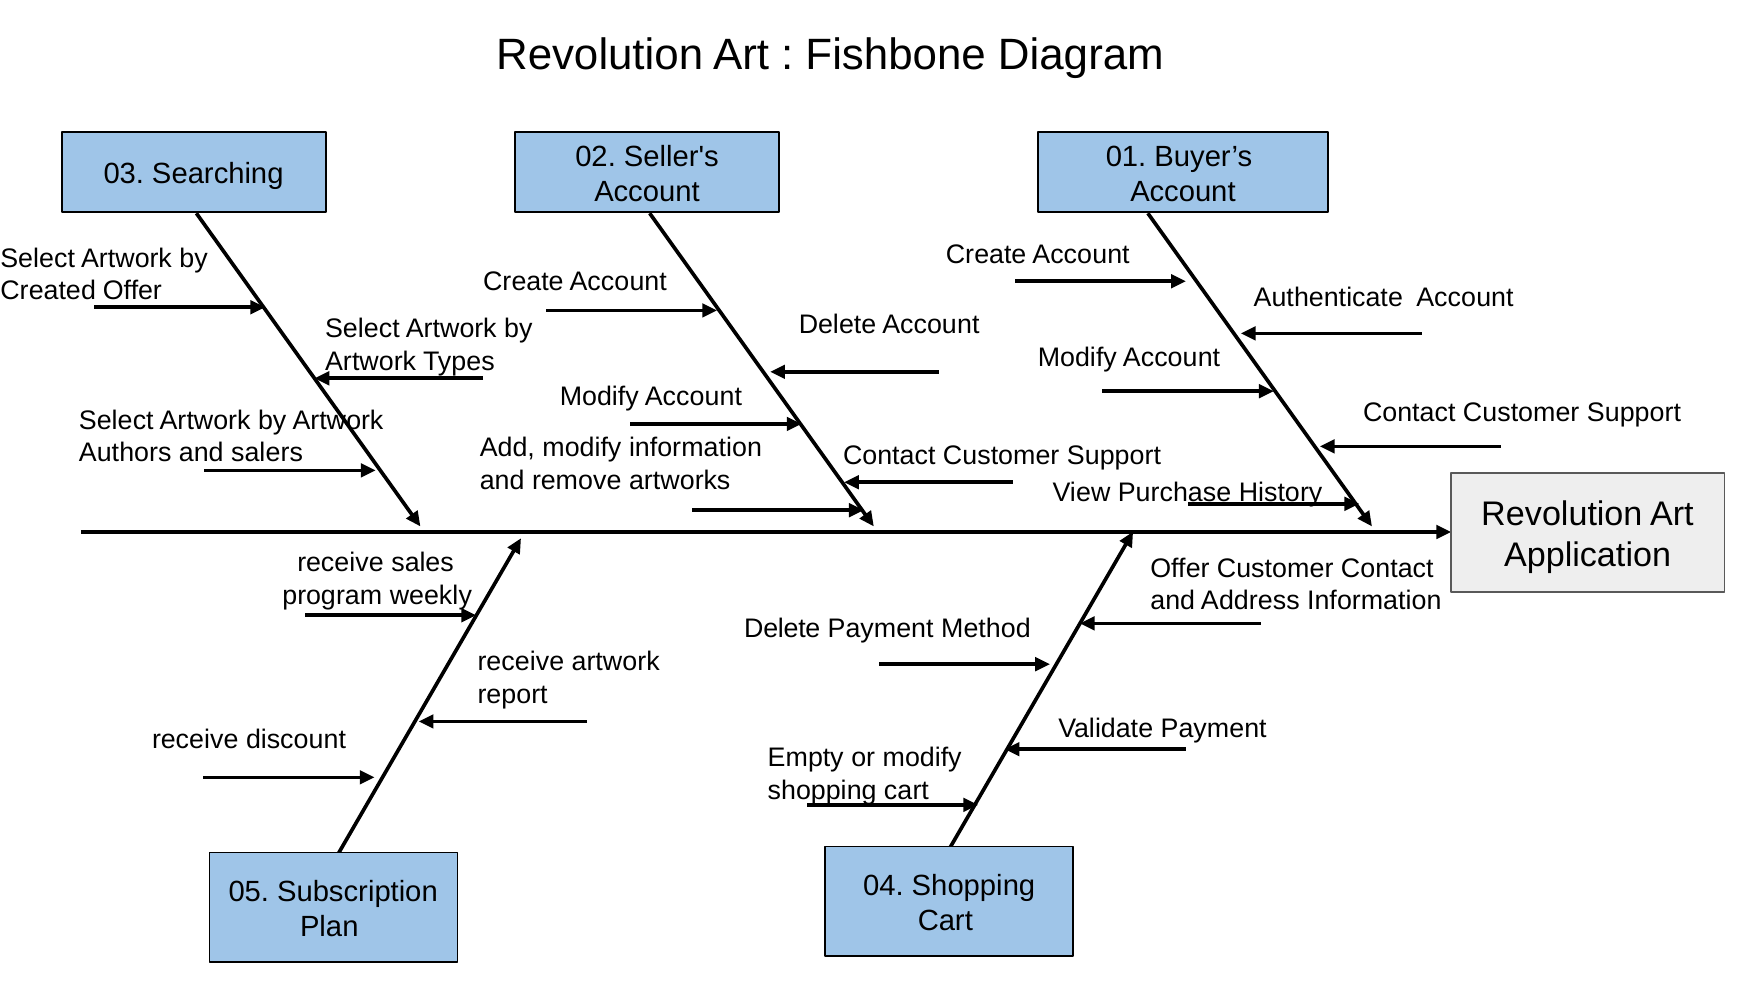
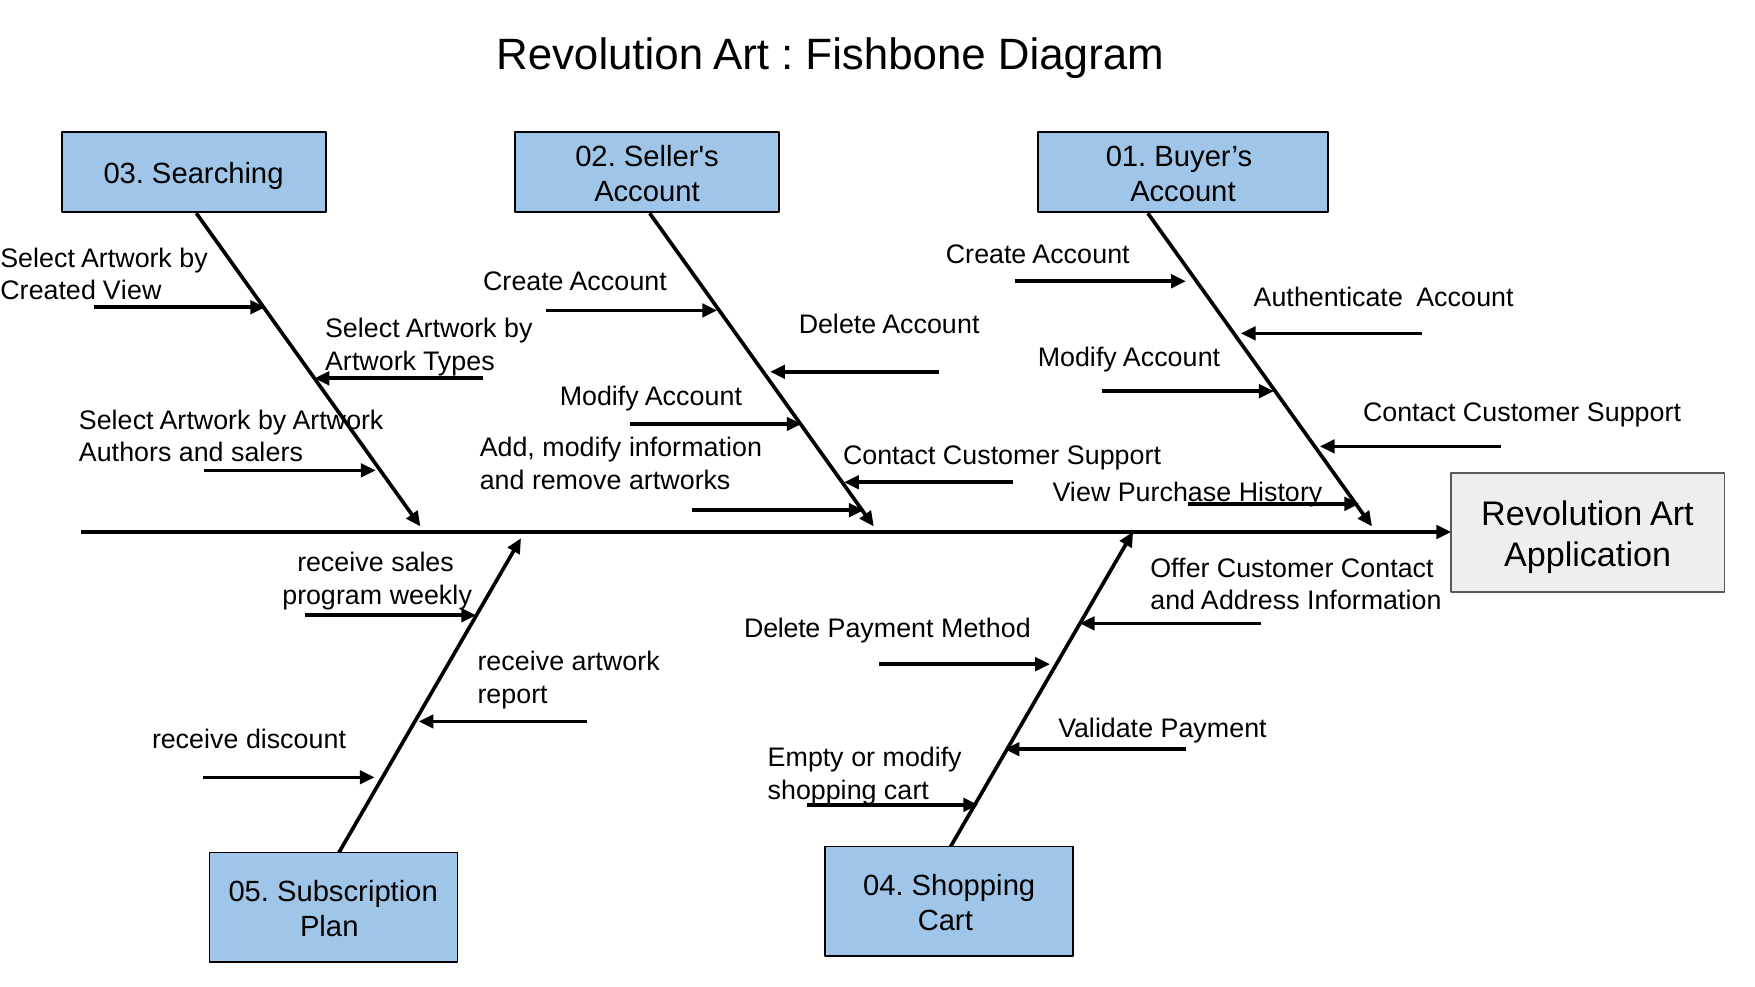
Created Offer: Offer -> View
